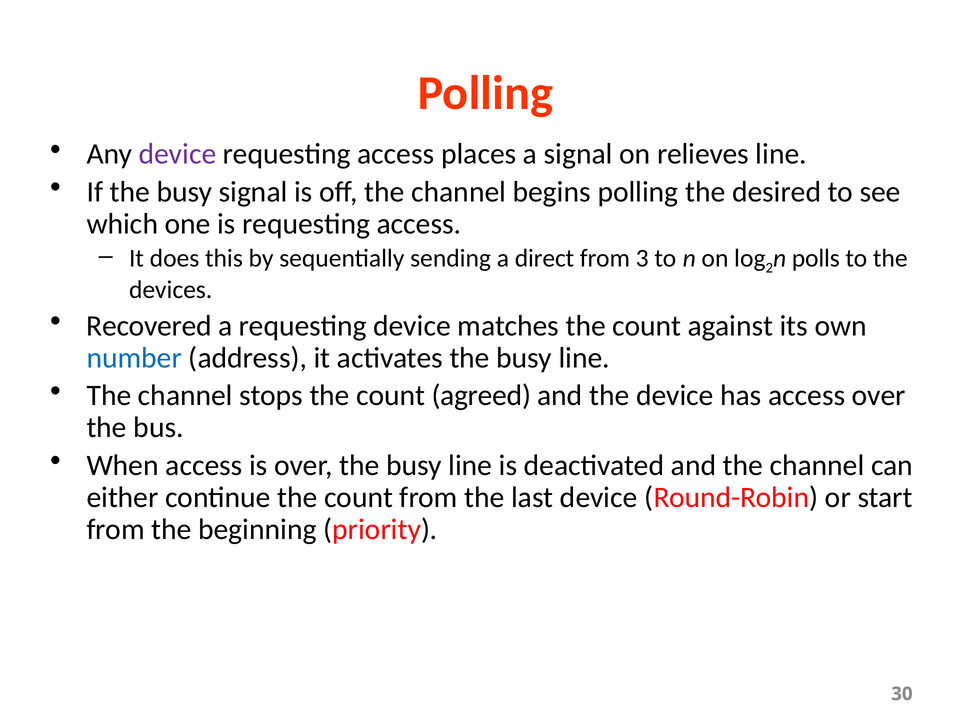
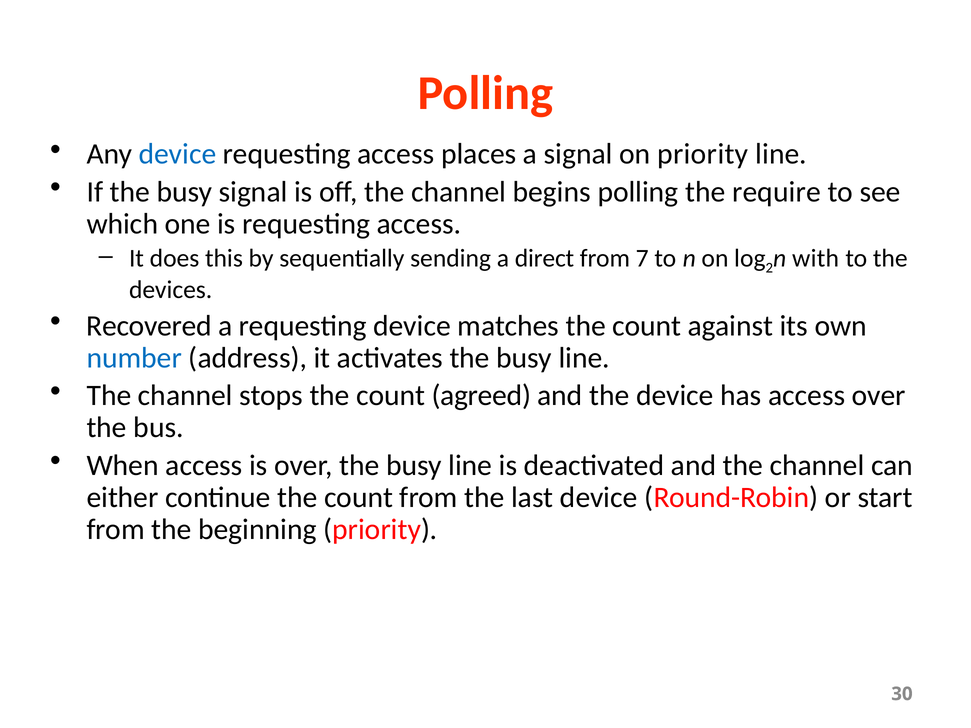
device at (177, 154) colour: purple -> blue
on relieves: relieves -> priority
desired: desired -> require
3: 3 -> 7
polls: polls -> with
